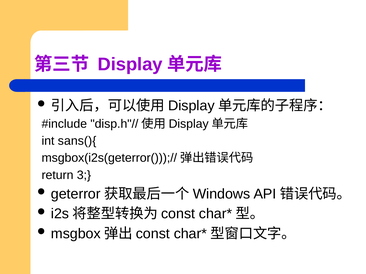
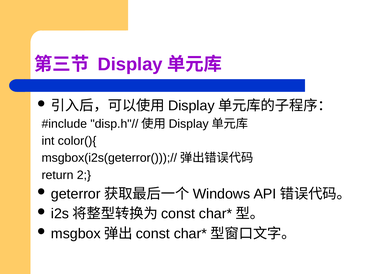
sans(){: sans(){ -> color(){
3: 3 -> 2
